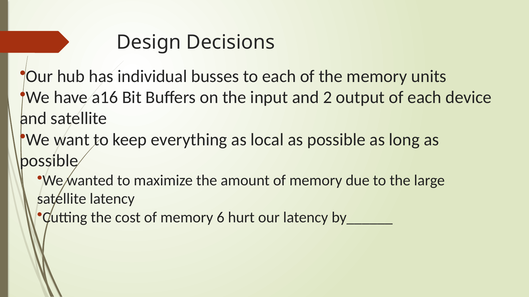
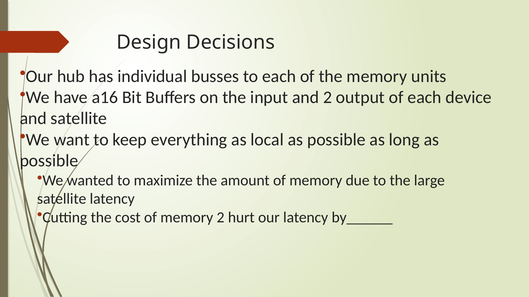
memory 6: 6 -> 2
